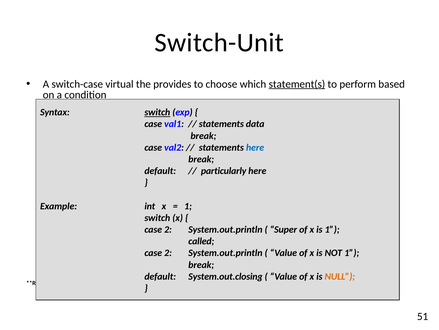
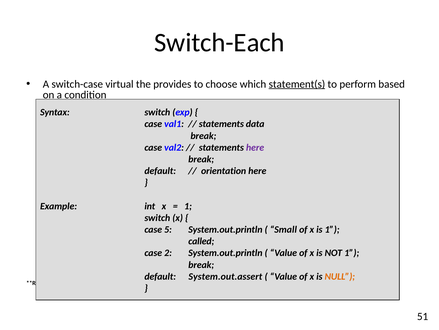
Switch-Unit: Switch-Unit -> Switch-Each
switch at (157, 112) underline: present -> none
here at (255, 147) colour: blue -> purple
particularly: particularly -> orientation
2 at (168, 229): 2 -> 5
Super: Super -> Small
System.out.closing: System.out.closing -> System.out.assert
